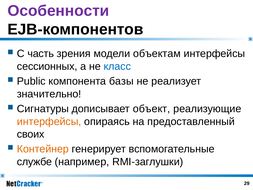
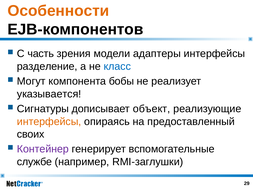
Особенности colour: purple -> orange
объектам: объектам -> адаптеры
сессионных: сессионных -> разделение
Public: Public -> Могут
базы: базы -> бобы
значительно: значительно -> указывается
Контейнер colour: orange -> purple
